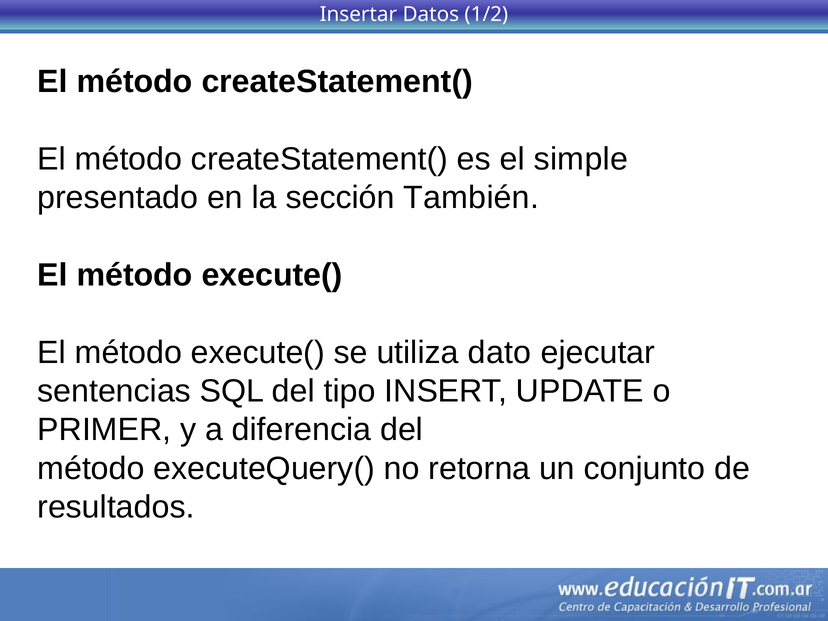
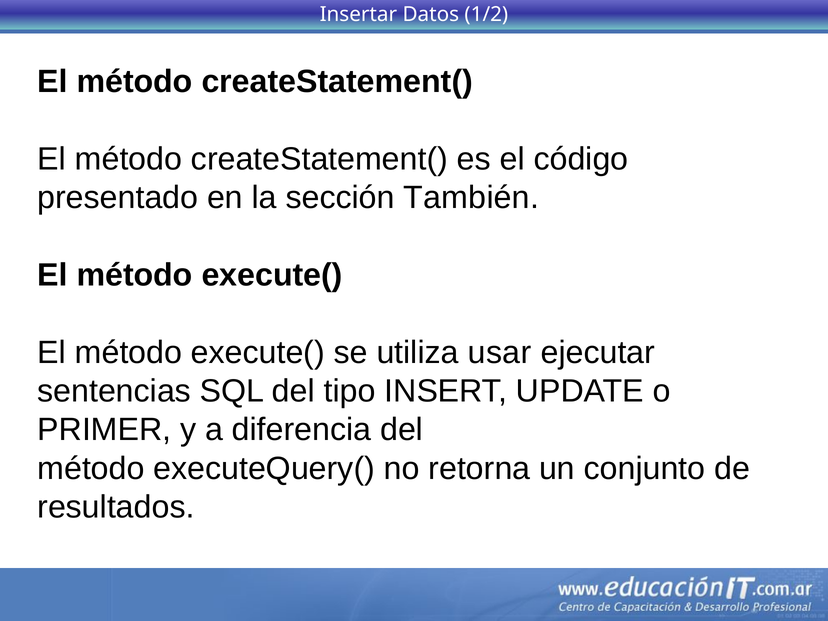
simple: simple -> código
dato: dato -> usar
